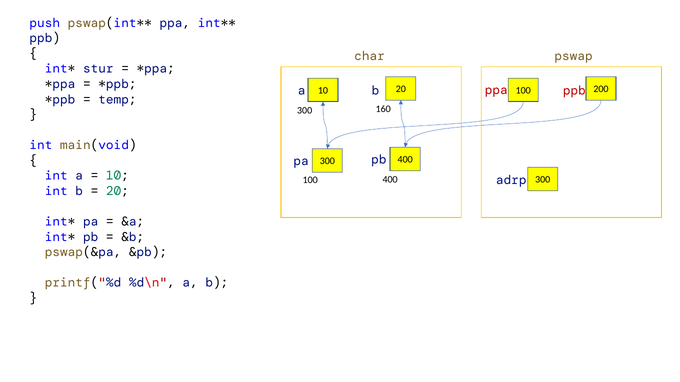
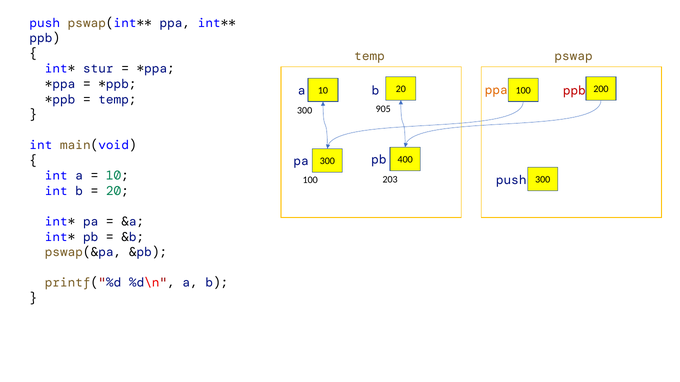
char at (370, 56): char -> temp
ppa at (496, 90) colour: red -> orange
160: 160 -> 905
adrp at (511, 180): adrp -> push
100 400: 400 -> 203
